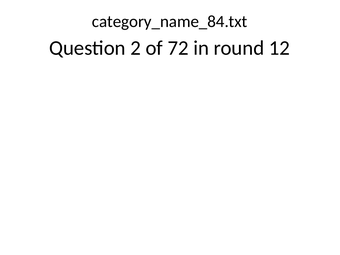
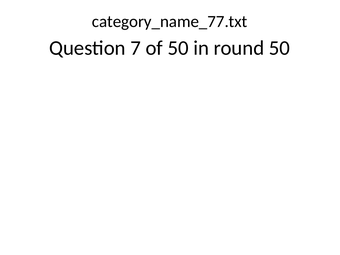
category_name_84.txt: category_name_84.txt -> category_name_77.txt
2: 2 -> 7
of 72: 72 -> 50
round 12: 12 -> 50
